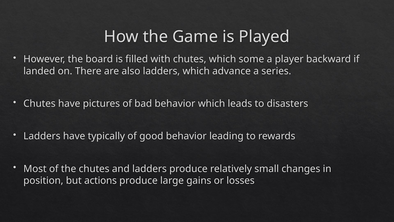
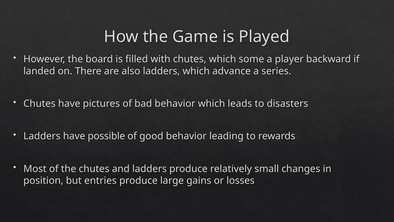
typically: typically -> possible
actions: actions -> entries
